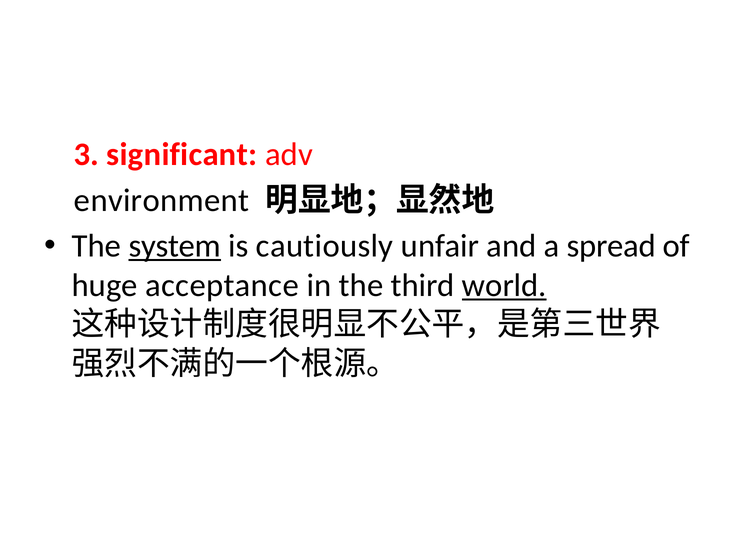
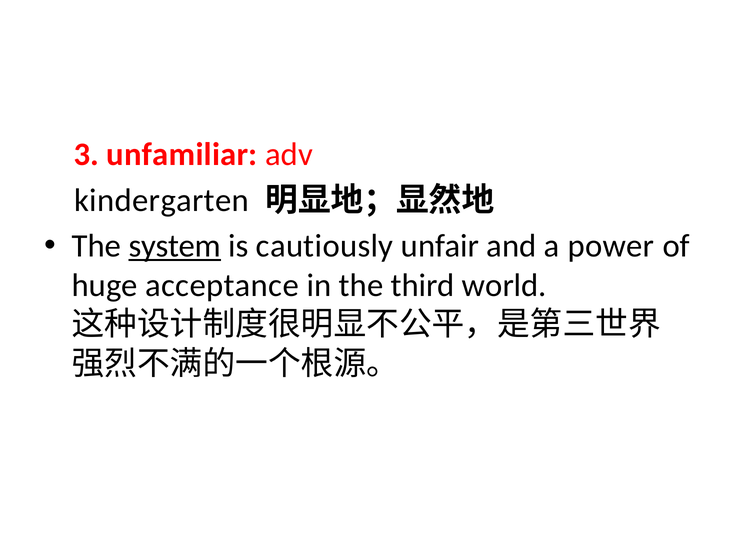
significant: significant -> unfamiliar
environment: environment -> kindergarten
spread: spread -> power
world underline: present -> none
